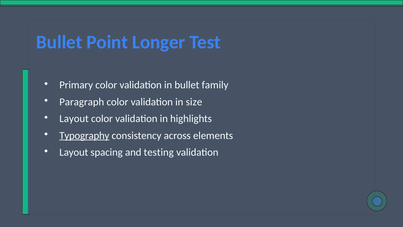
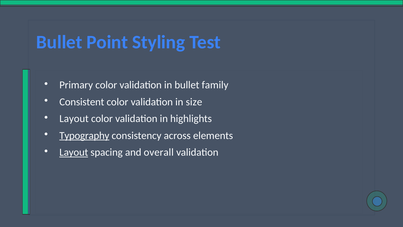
Longer: Longer -> Styling
Paragraph: Paragraph -> Consistent
Layout at (74, 152) underline: none -> present
testing: testing -> overall
